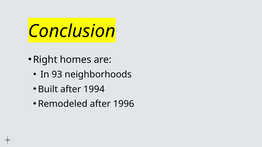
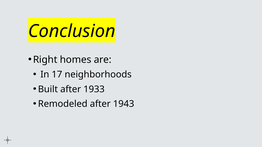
93: 93 -> 17
1994: 1994 -> 1933
1996: 1996 -> 1943
